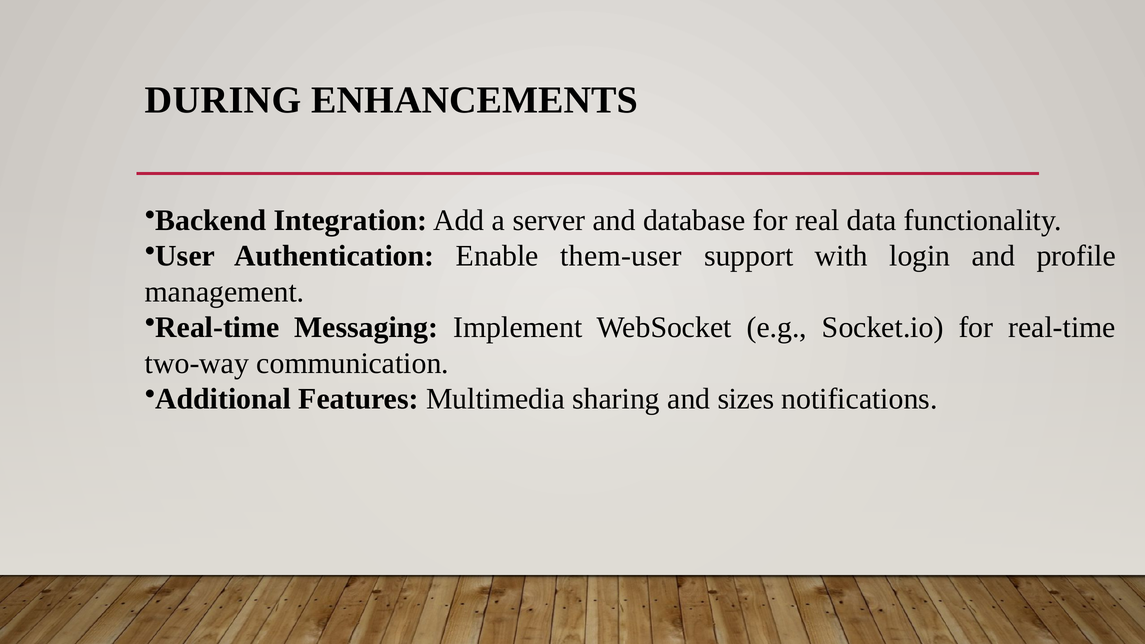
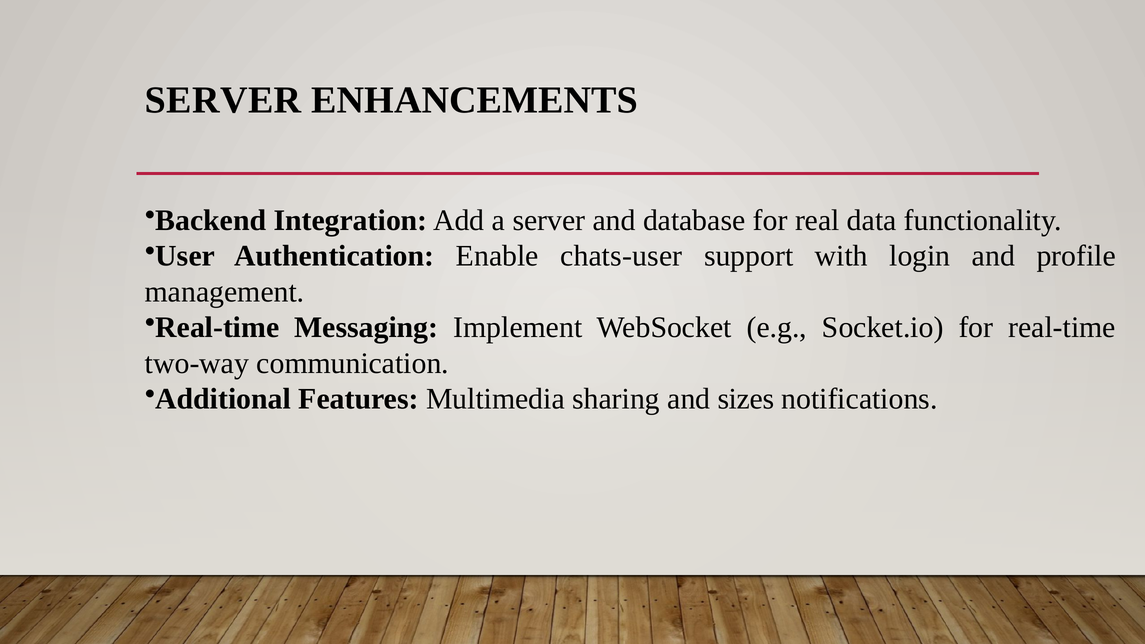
DURING at (223, 100): DURING -> SERVER
them-user: them-user -> chats-user
